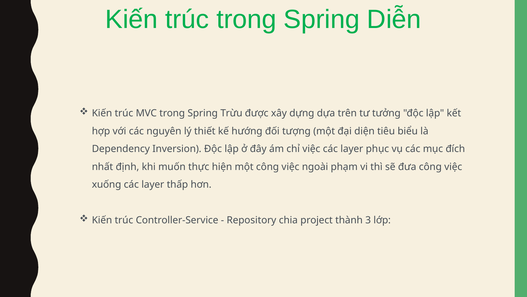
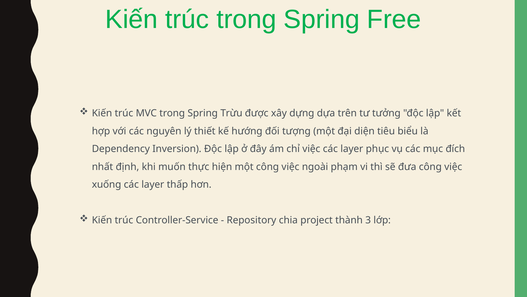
Diễn: Diễn -> Free
